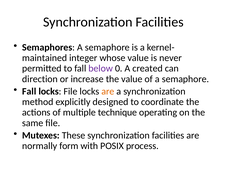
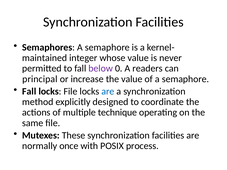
created: created -> readers
direction: direction -> principal
are at (108, 91) colour: orange -> blue
form: form -> once
